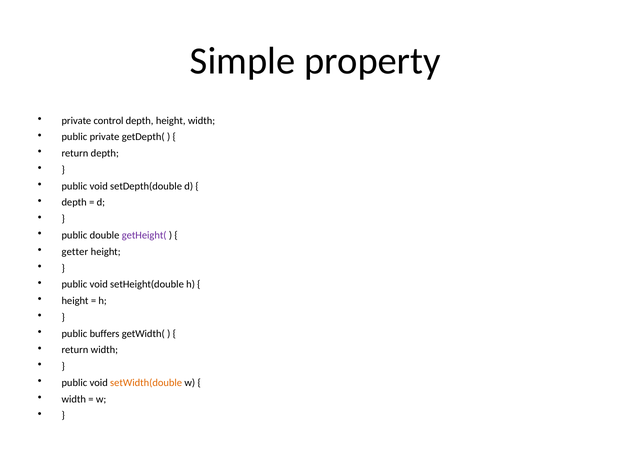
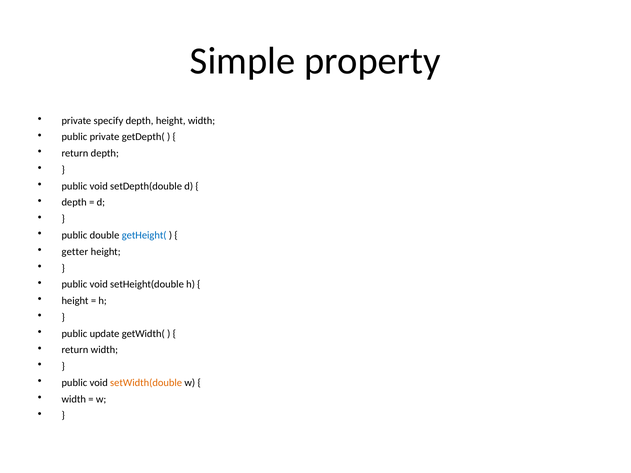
control: control -> specify
getHeight( colour: purple -> blue
buffers: buffers -> update
